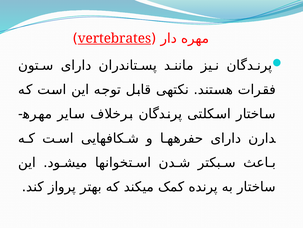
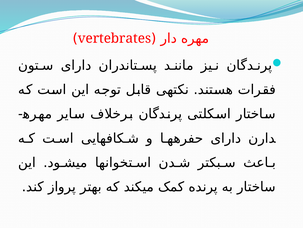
vertebrates underline: present -> none
